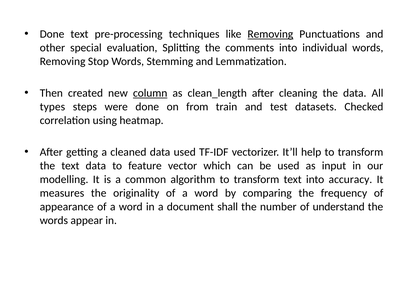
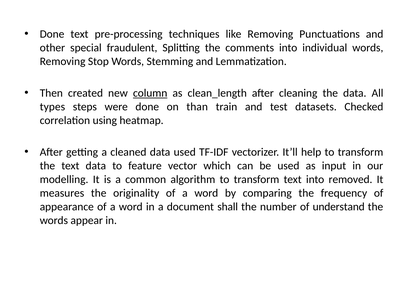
Removing at (270, 34) underline: present -> none
evaluation: evaluation -> fraudulent
from: from -> than
accuracy: accuracy -> removed
